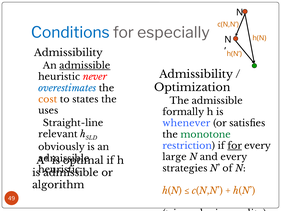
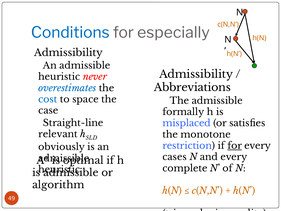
admissible at (85, 66) underline: present -> none
Optimization: Optimization -> Abbreviations
cost colour: orange -> blue
states: states -> space
uses: uses -> case
whenever: whenever -> misplaced
monotone colour: green -> black
large: large -> cases
strategies: strategies -> complete
